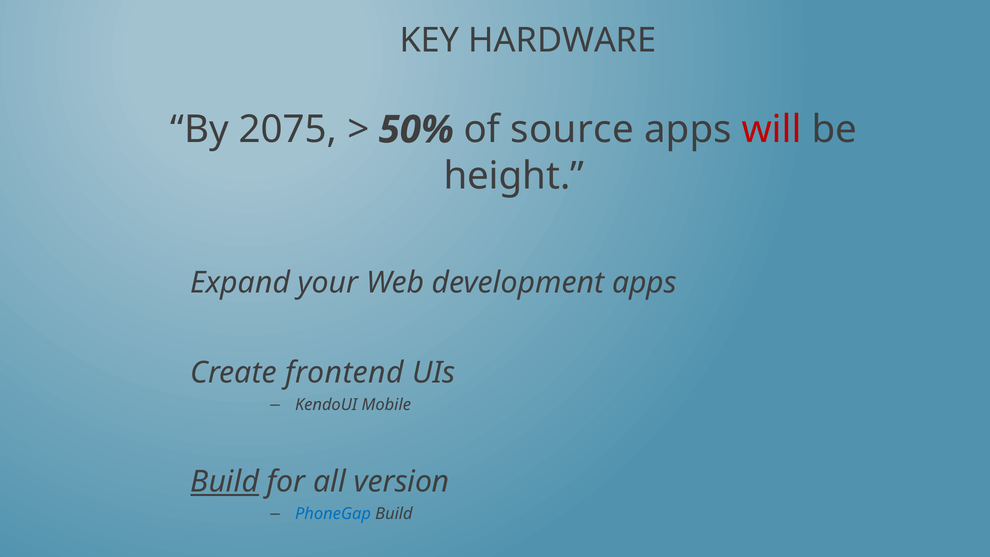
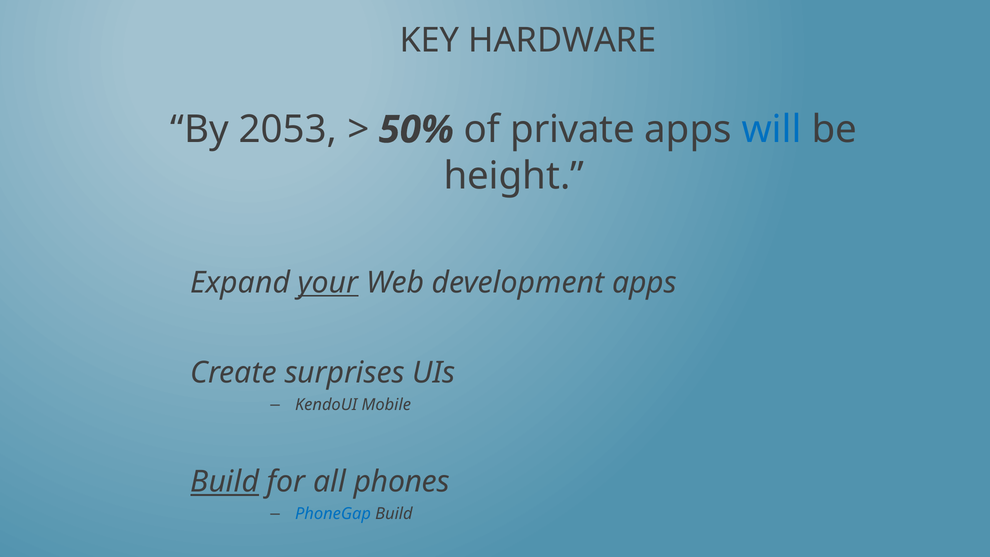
2075: 2075 -> 2053
source: source -> private
will colour: red -> blue
your underline: none -> present
frontend: frontend -> surprises
version: version -> phones
